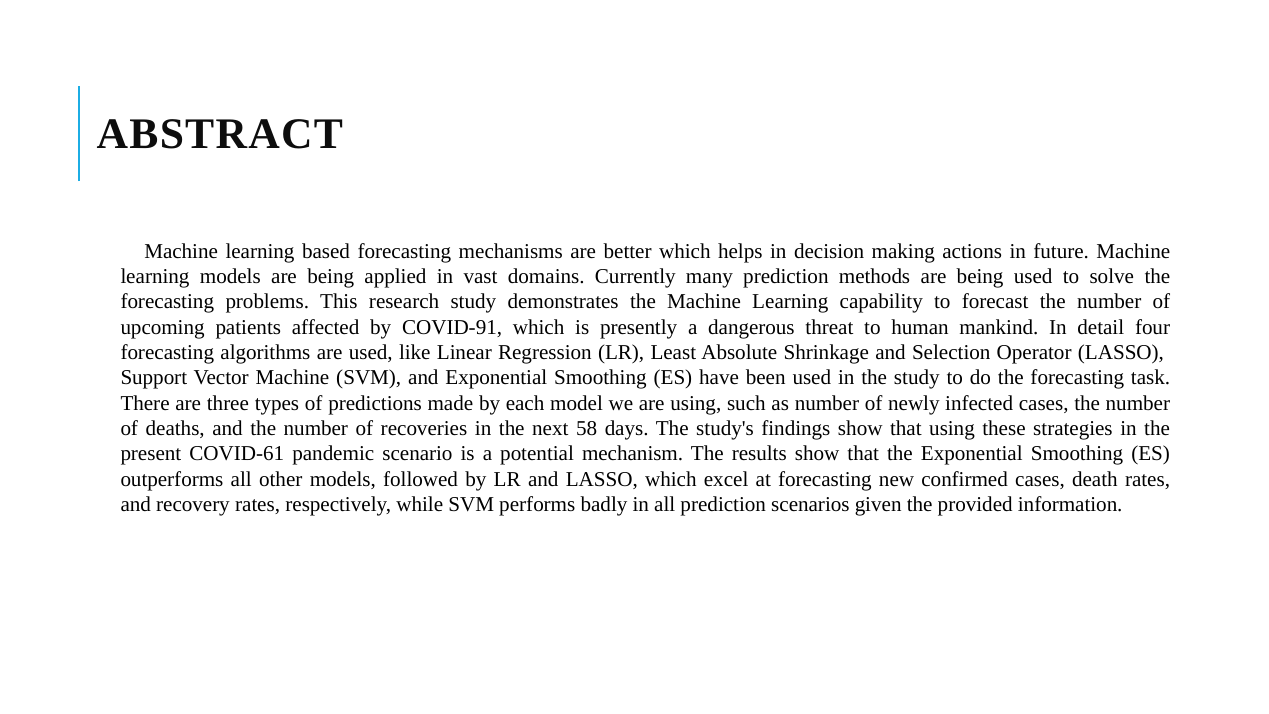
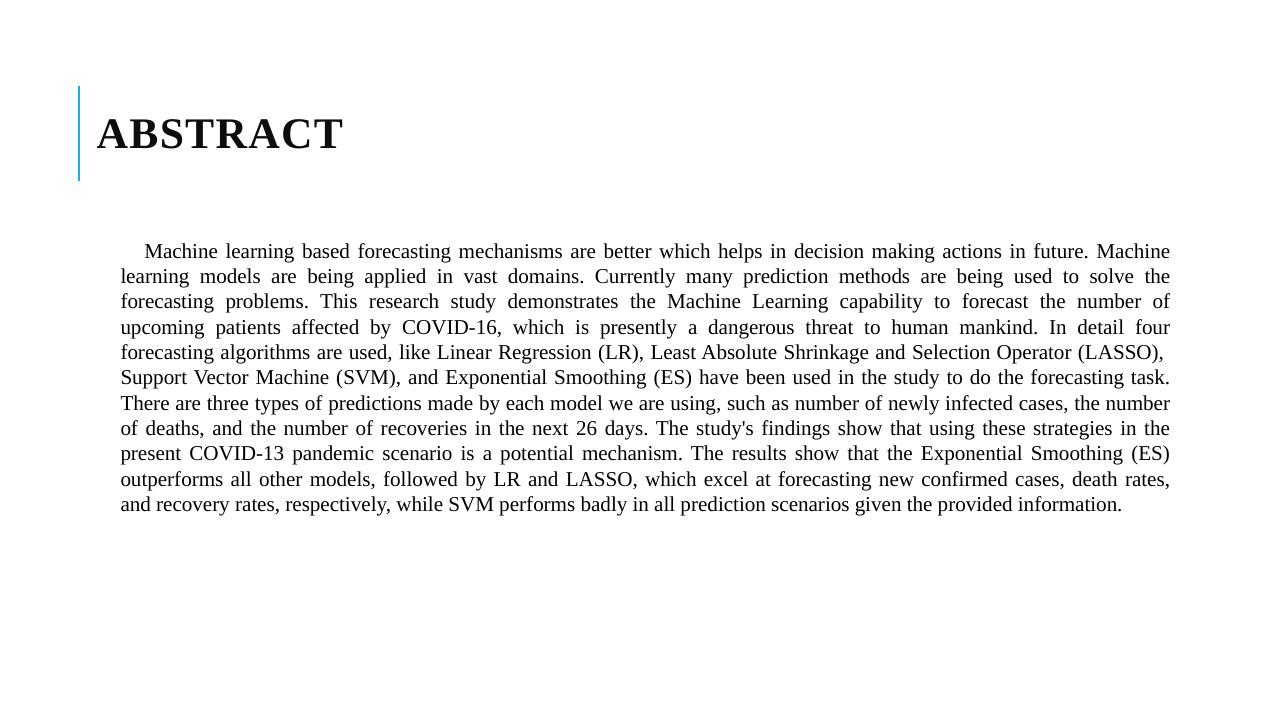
COVID-91: COVID-91 -> COVID-16
58: 58 -> 26
COVID-61: COVID-61 -> COVID-13
